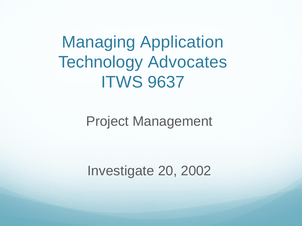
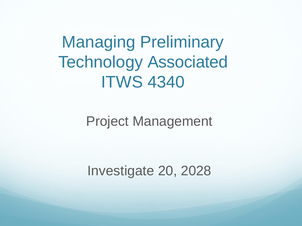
Application: Application -> Preliminary
Advocates: Advocates -> Associated
9637: 9637 -> 4340
2002: 2002 -> 2028
